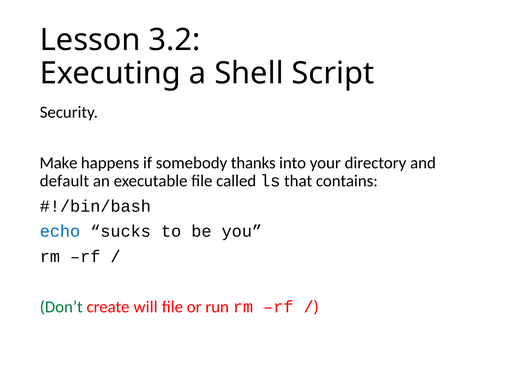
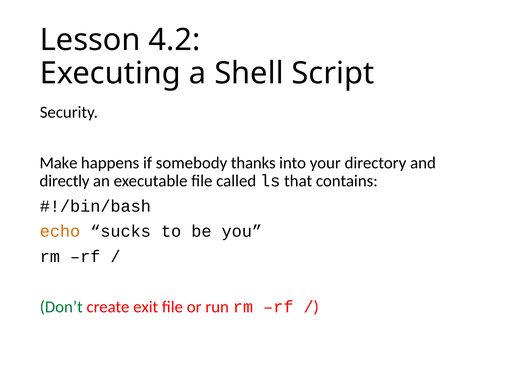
3.2: 3.2 -> 4.2
default: default -> directly
echo colour: blue -> orange
will: will -> exit
